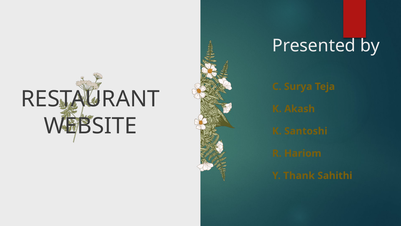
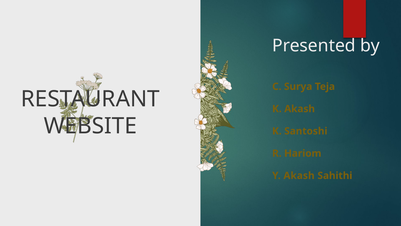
Y Thank: Thank -> Akash
